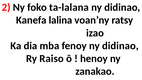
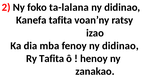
Kanefa lalina: lalina -> tafita
Ry Raiso: Raiso -> Tafita
